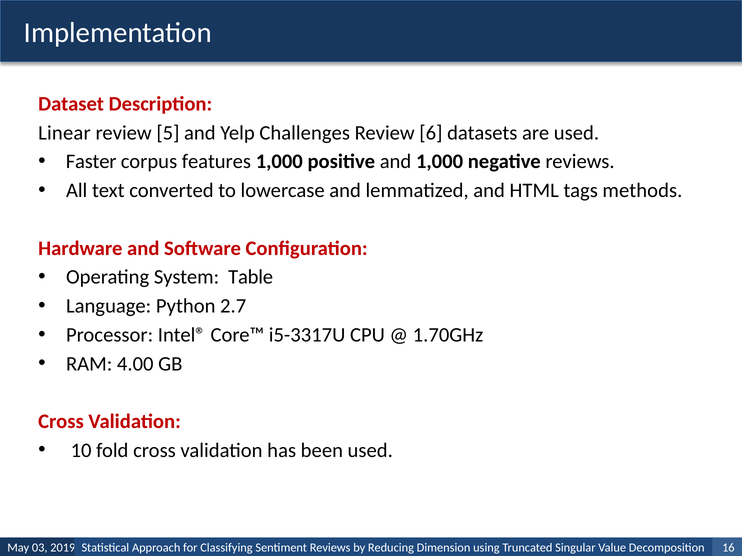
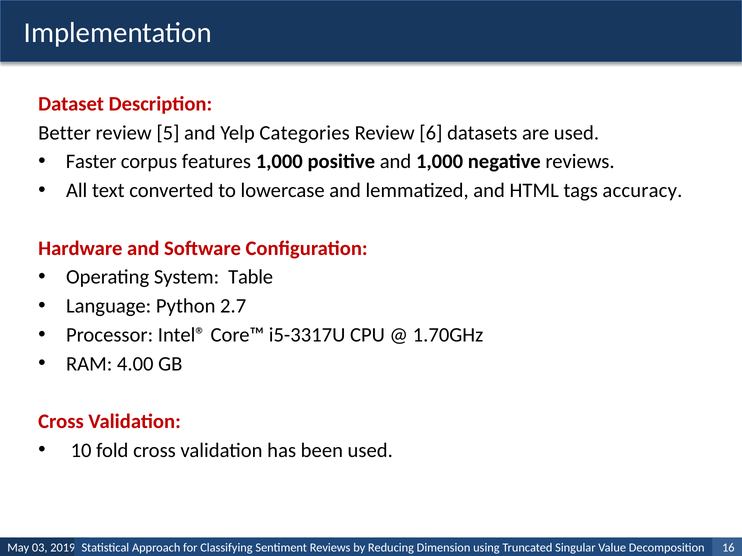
Linear: Linear -> Better
Challenges: Challenges -> Categories
methods: methods -> accuracy
